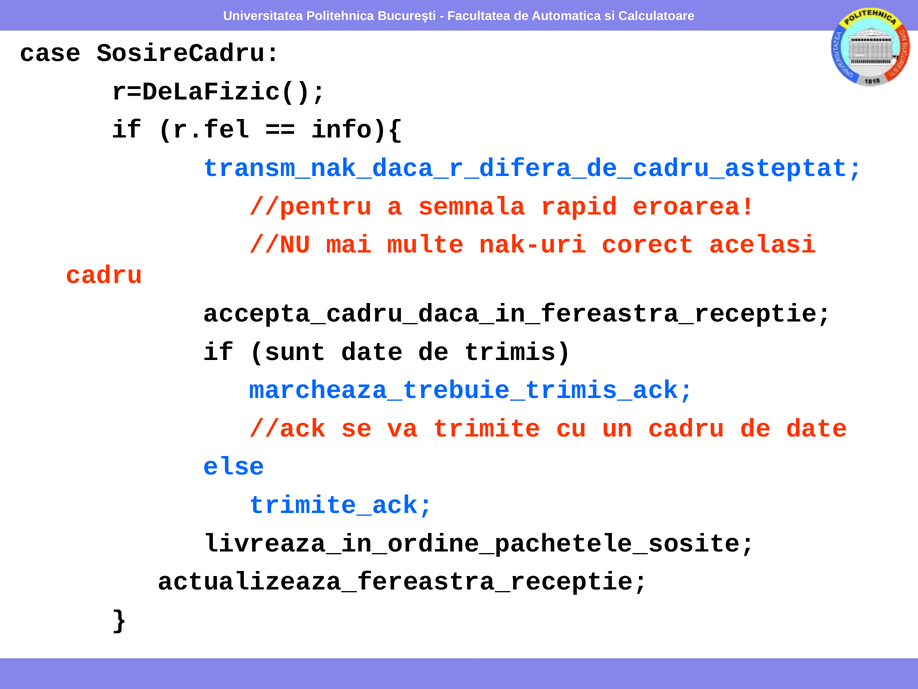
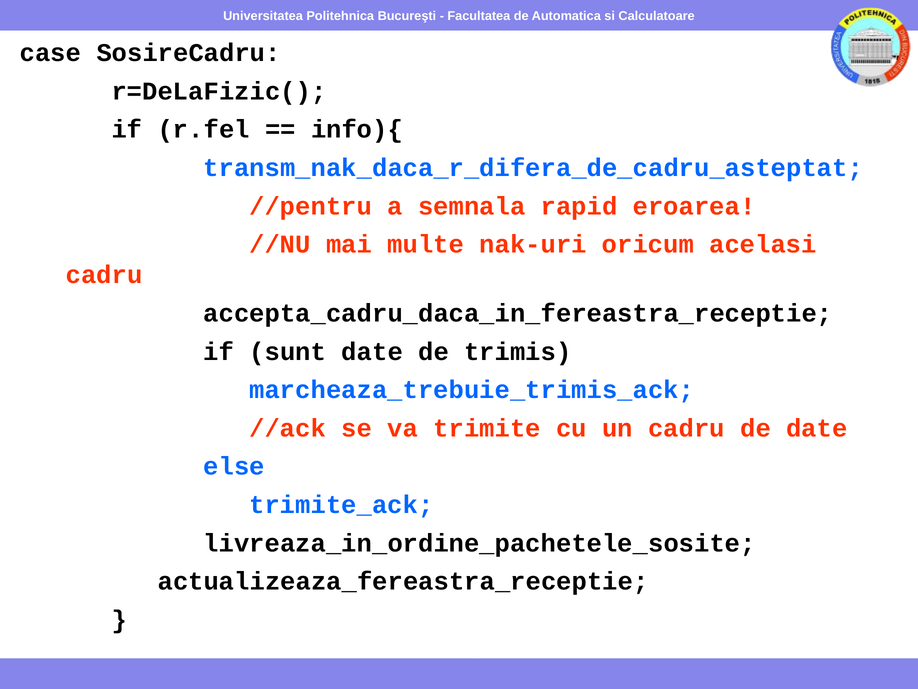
corect: corect -> oricum
